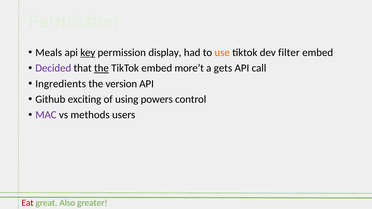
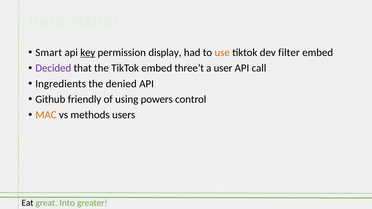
Meals: Meals -> Smart
the at (101, 68) underline: present -> none
more’t: more’t -> three’t
gets: gets -> user
version: version -> denied
exciting: exciting -> friendly
MAC colour: purple -> orange
Eat colour: red -> black
Also: Also -> Into
